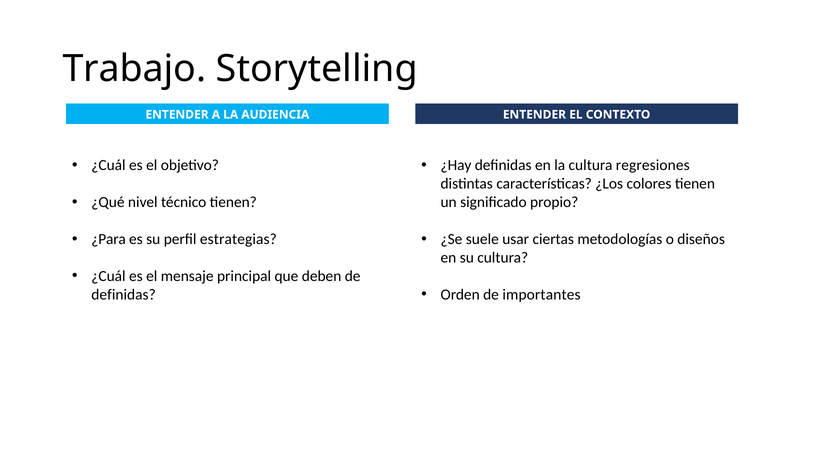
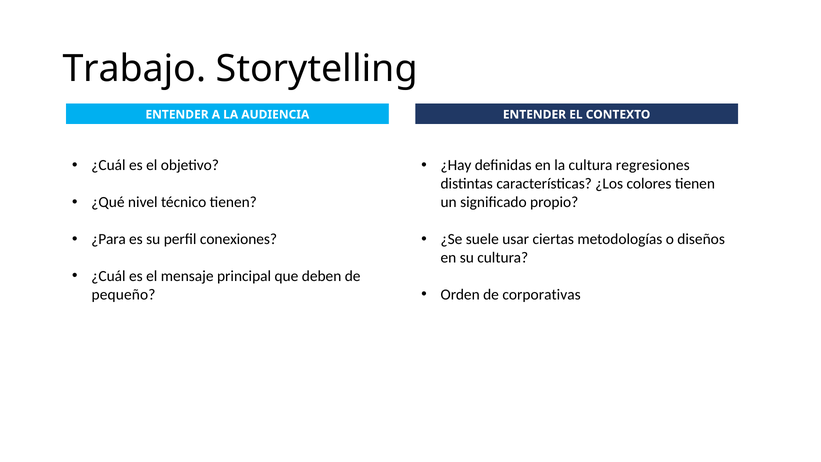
estrategias: estrategias -> conexiones
importantes: importantes -> corporativas
definidas at (124, 295): definidas -> pequeño
